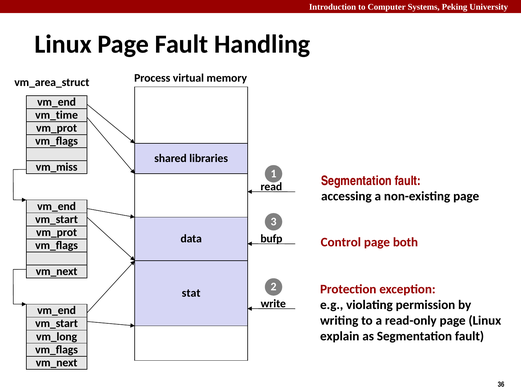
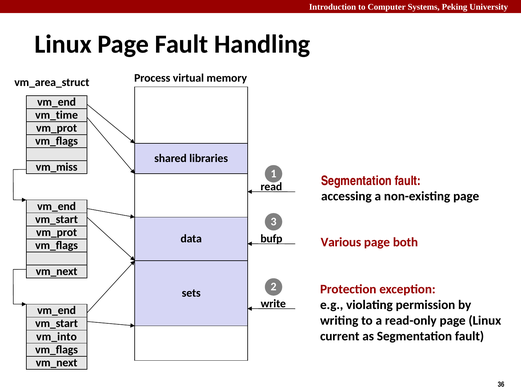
Control: Control -> Various
stat: stat -> sets
explain: explain -> current
vm_long: vm_long -> vm_into
